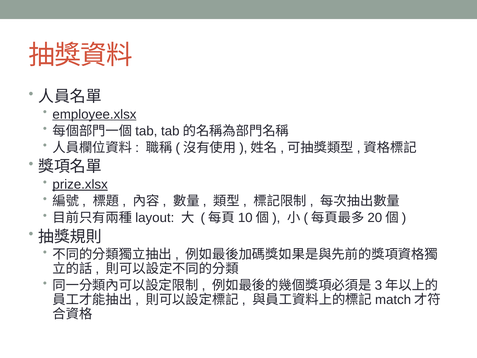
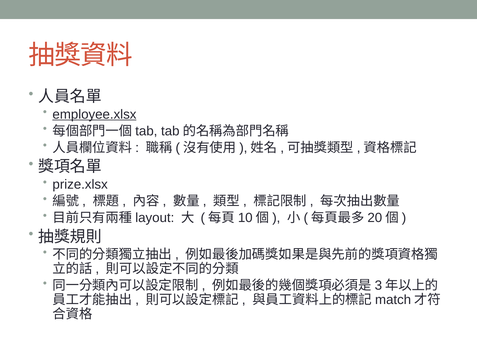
prize.xlsx underline: present -> none
